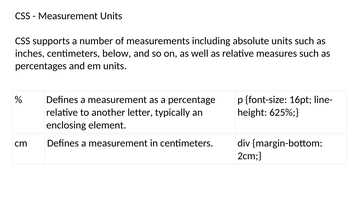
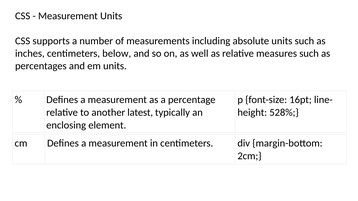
letter: letter -> latest
625%: 625% -> 528%
